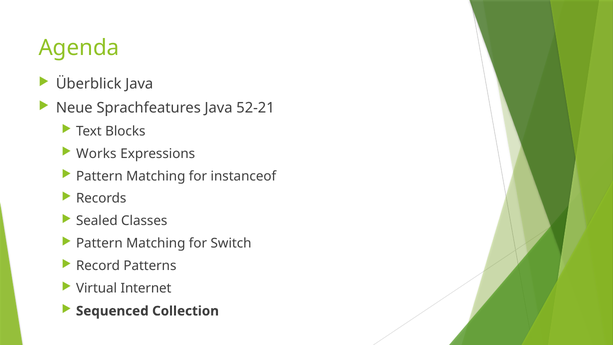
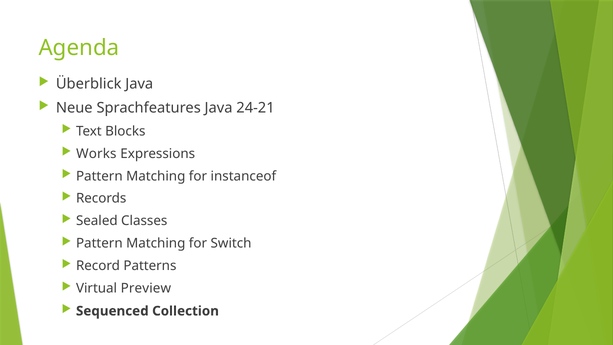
52-21: 52-21 -> 24-21
Internet: Internet -> Preview
